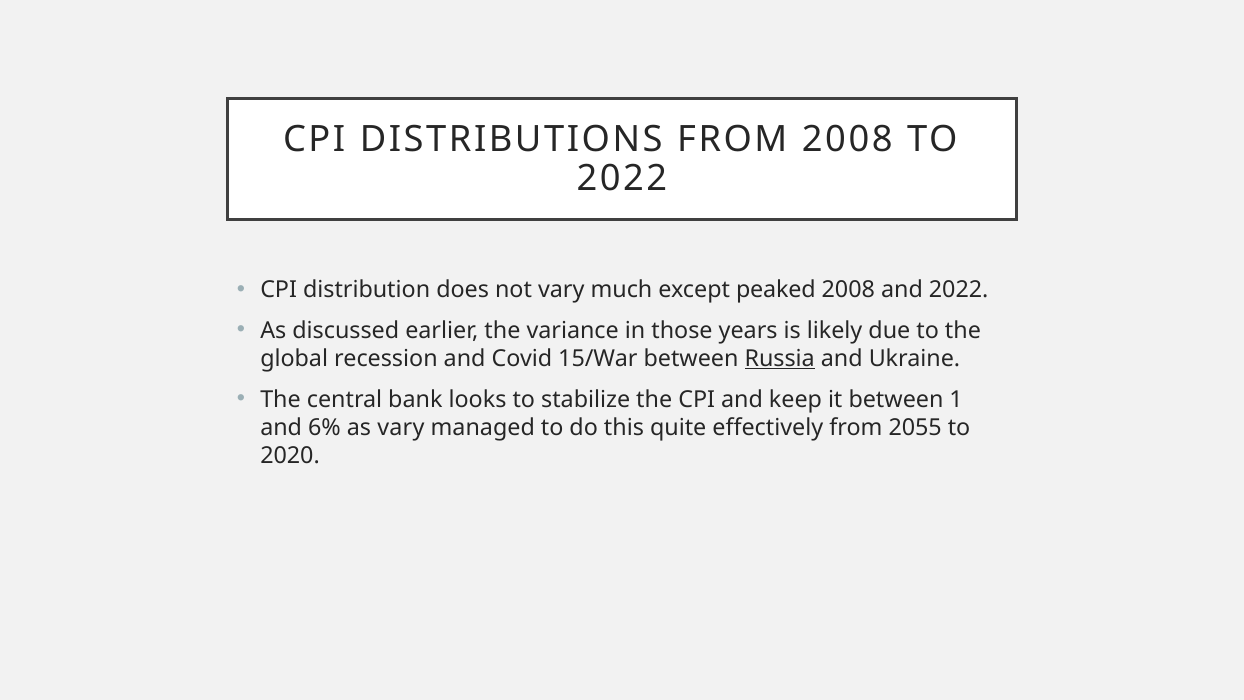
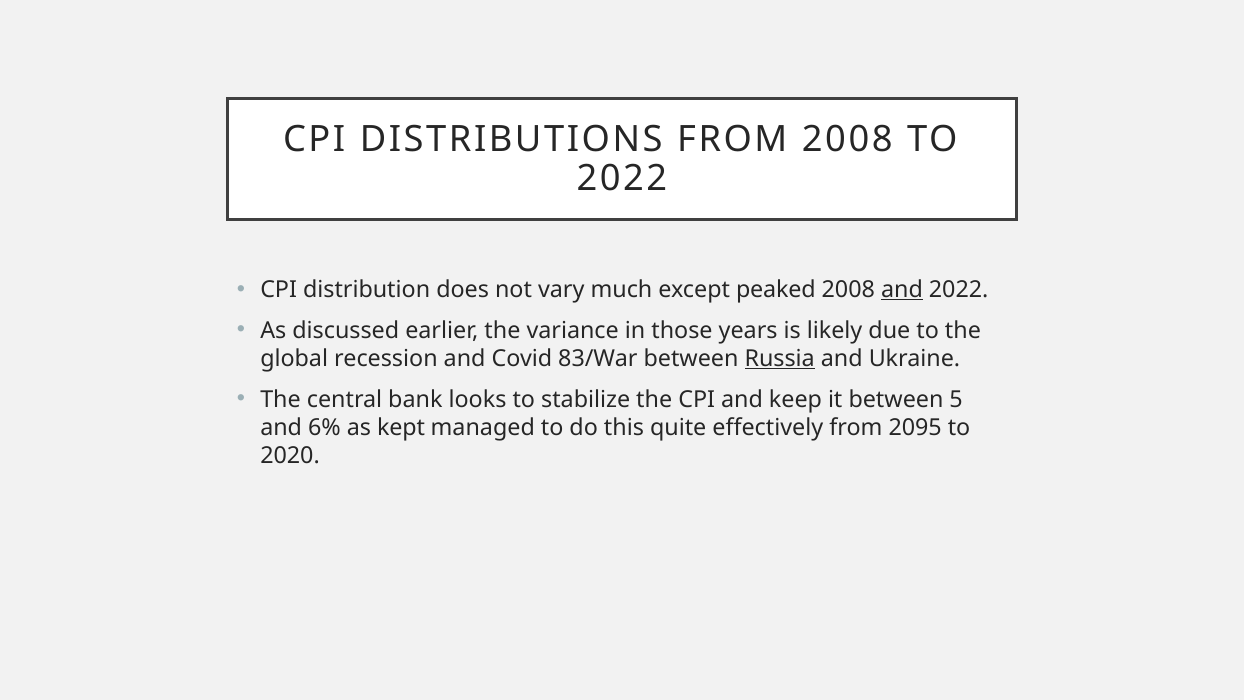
and at (902, 289) underline: none -> present
15/War: 15/War -> 83/War
1: 1 -> 5
as vary: vary -> kept
2055: 2055 -> 2095
